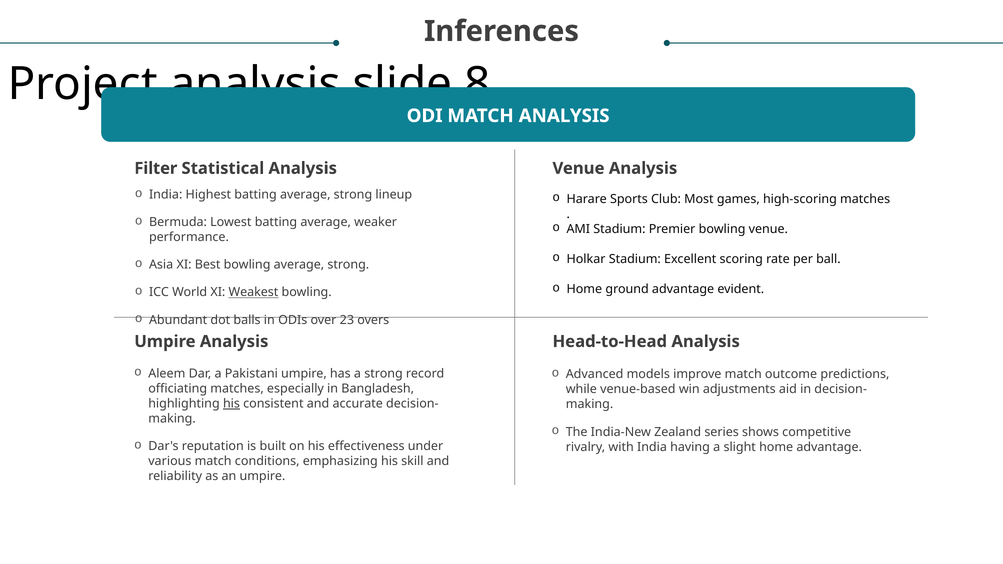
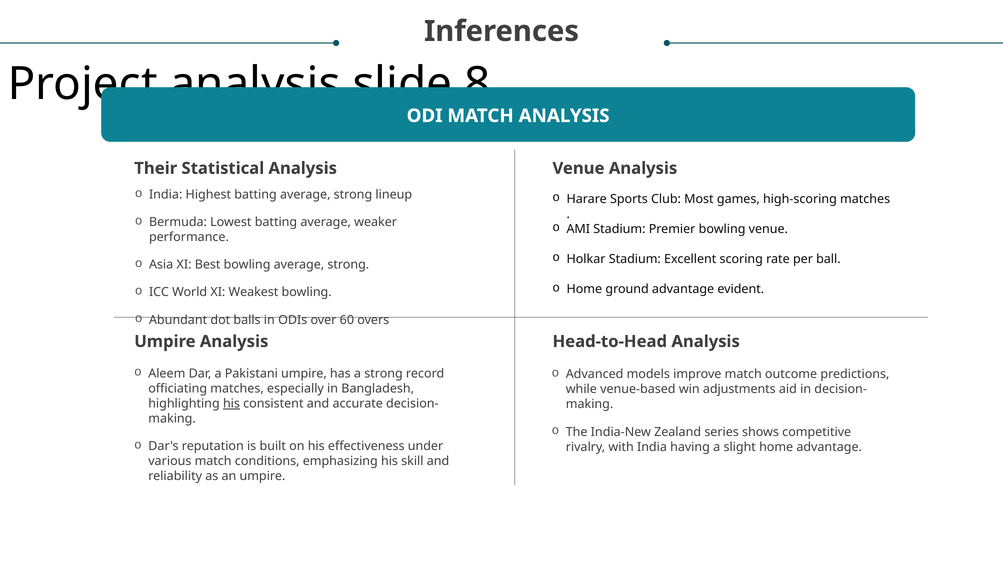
Filter: Filter -> Their
Weakest underline: present -> none
23: 23 -> 60
